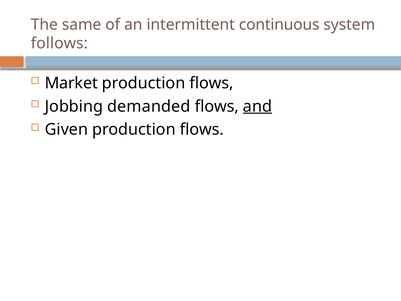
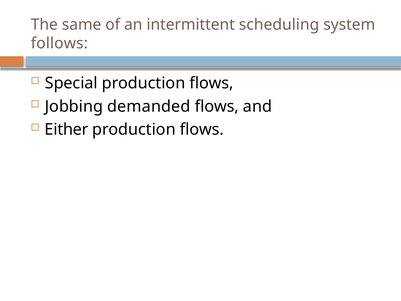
continuous: continuous -> scheduling
Market: Market -> Special
and underline: present -> none
Given: Given -> Either
